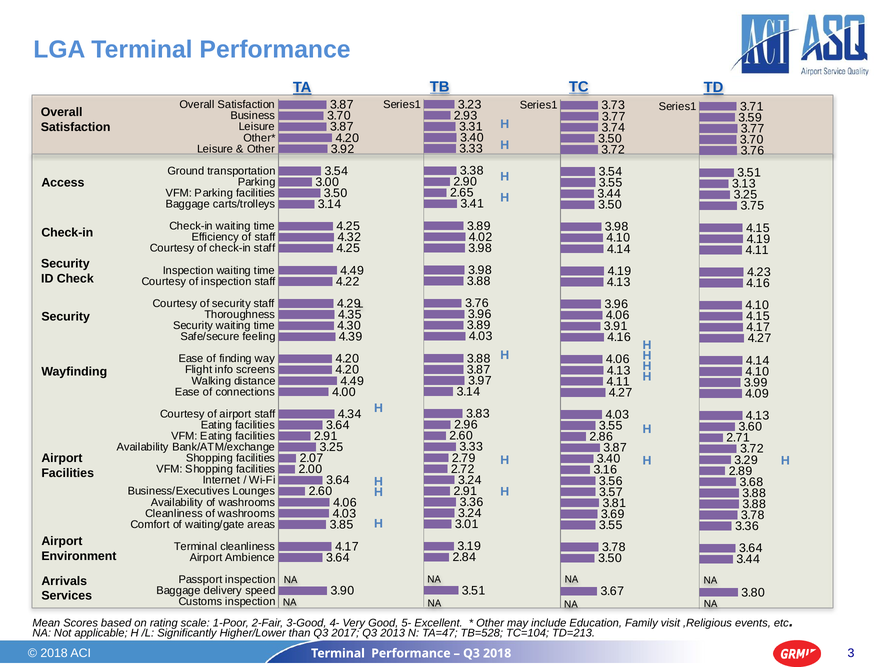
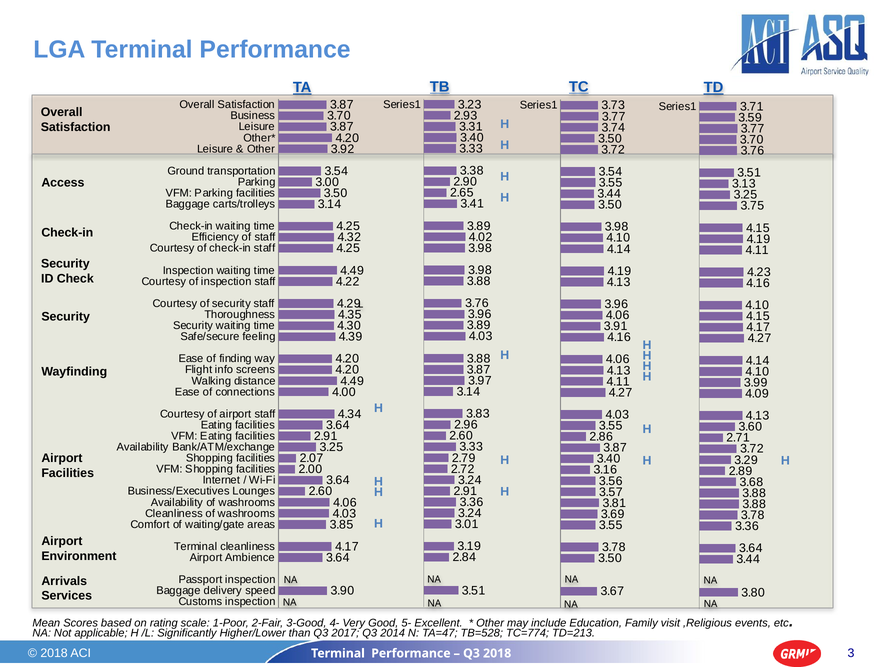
2013: 2013 -> 2014
TC=104: TC=104 -> TC=774
